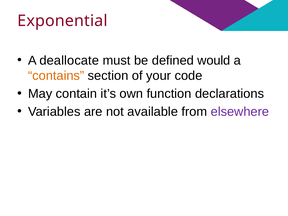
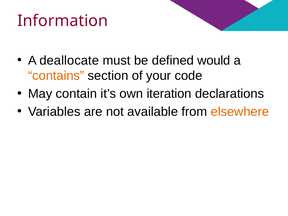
Exponential: Exponential -> Information
function: function -> iteration
elsewhere colour: purple -> orange
